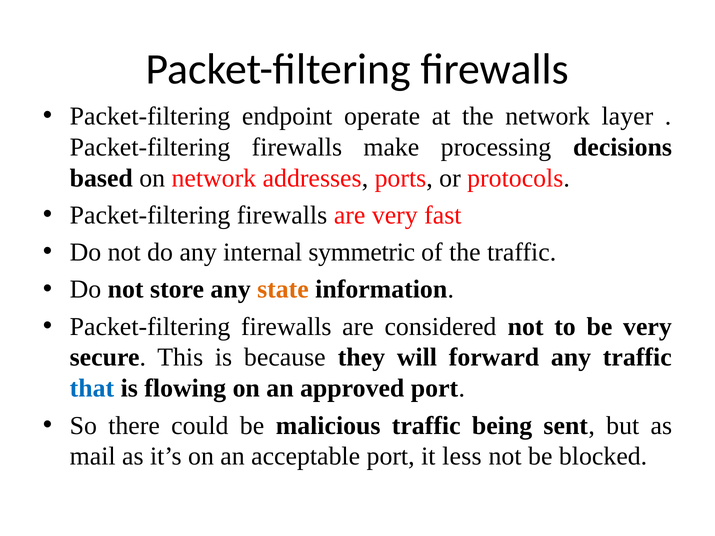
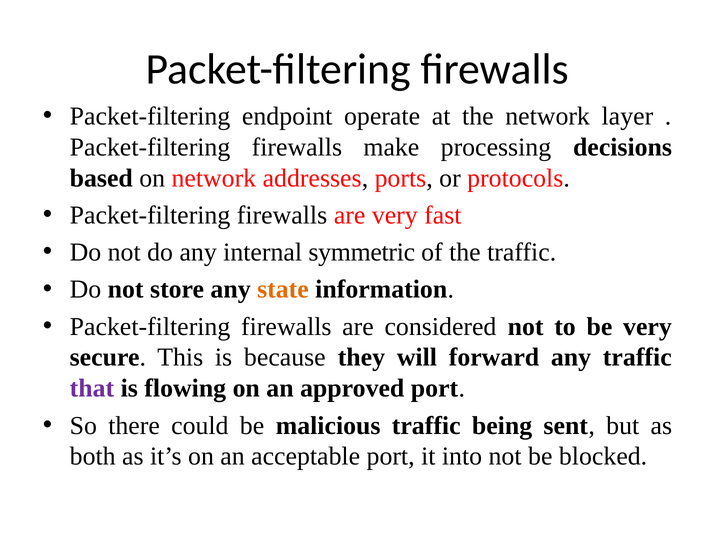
that colour: blue -> purple
mail: mail -> both
less: less -> into
